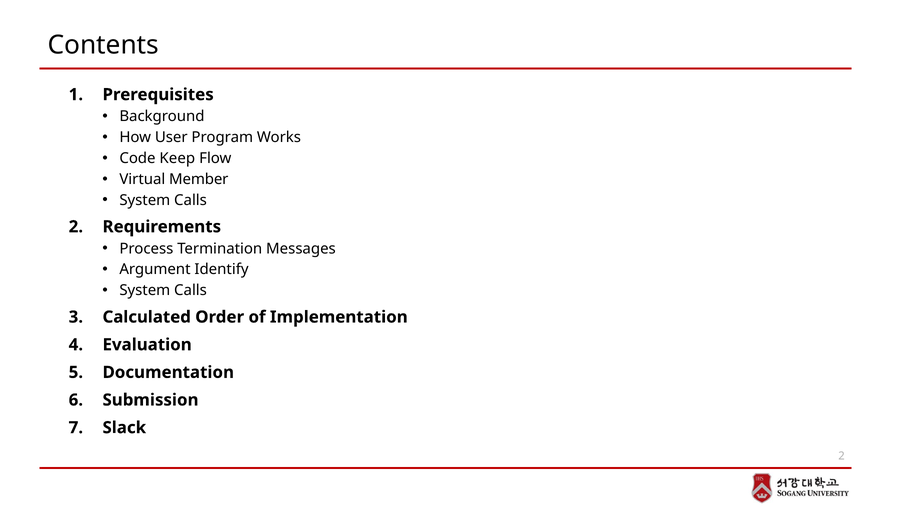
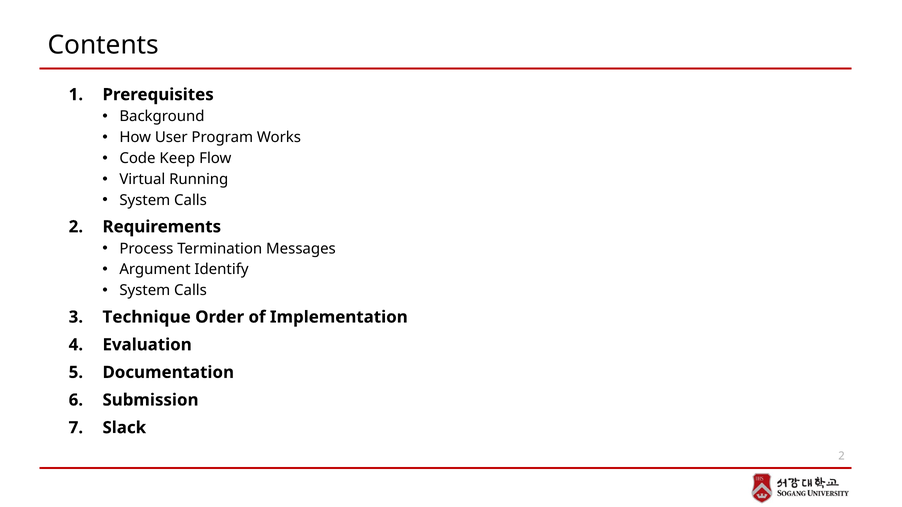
Member: Member -> Running
Calculated: Calculated -> Technique
